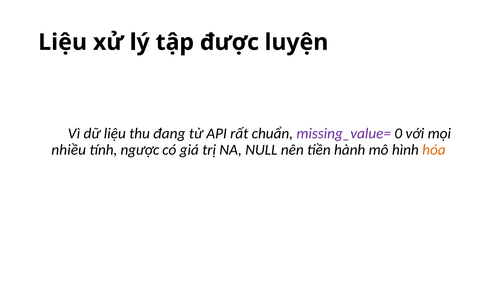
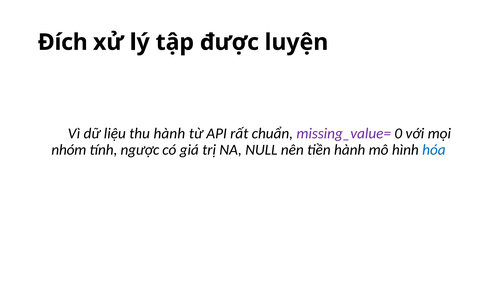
Liệu at (63, 42): Liệu -> Đích
thu đang: đang -> hành
nhiều: nhiều -> nhóm
hóa colour: orange -> blue
